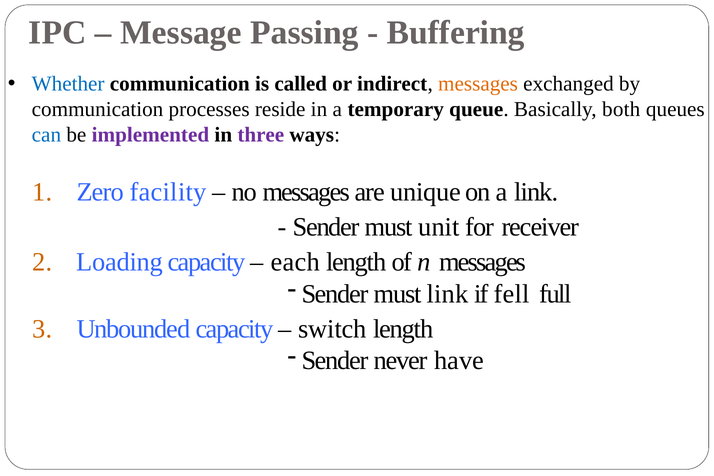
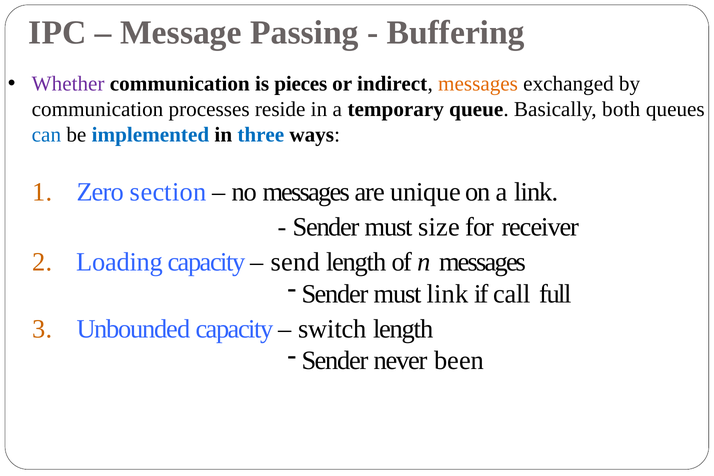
Whether colour: blue -> purple
called: called -> pieces
implemented colour: purple -> blue
three colour: purple -> blue
facility: facility -> section
unit: unit -> size
each: each -> send
fell: fell -> call
have: have -> been
